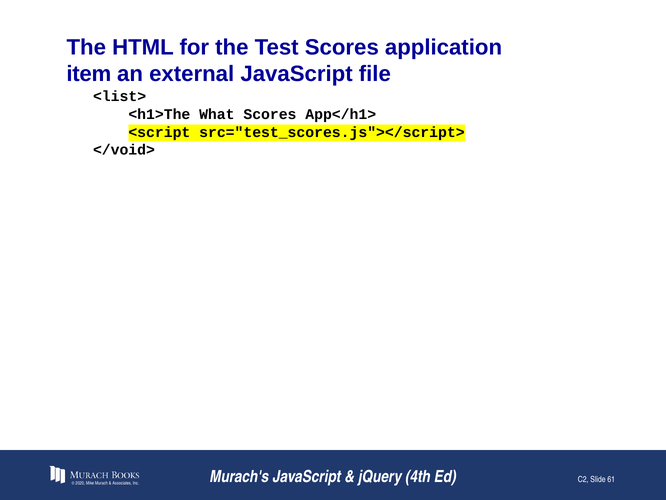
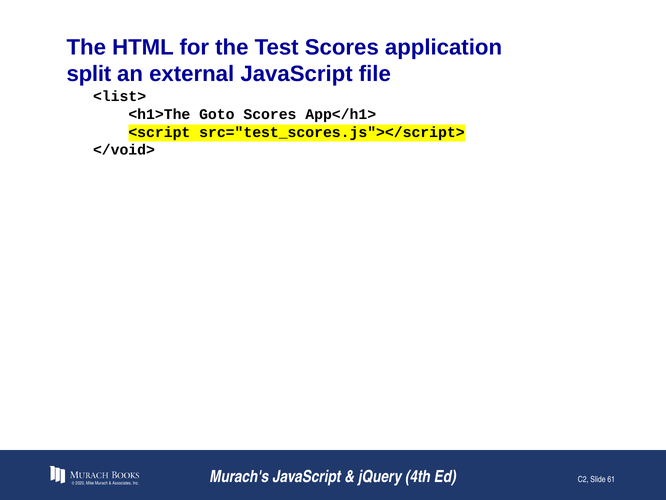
item: item -> split
What: What -> Goto
